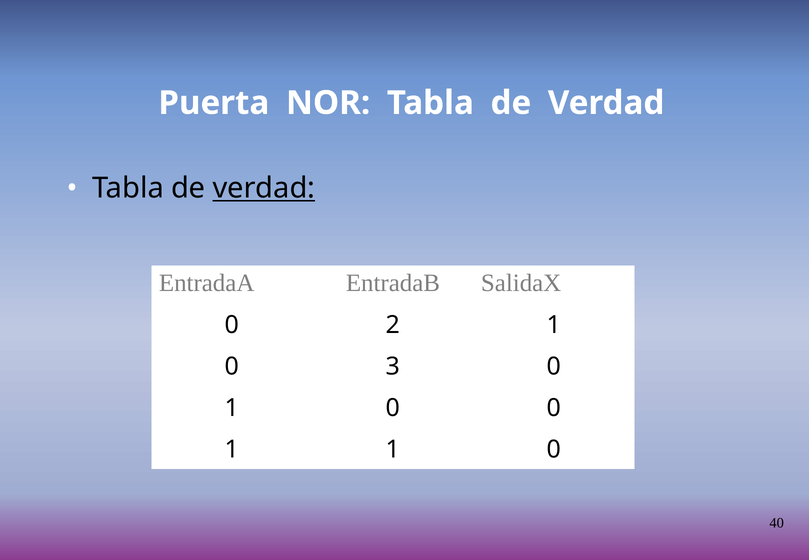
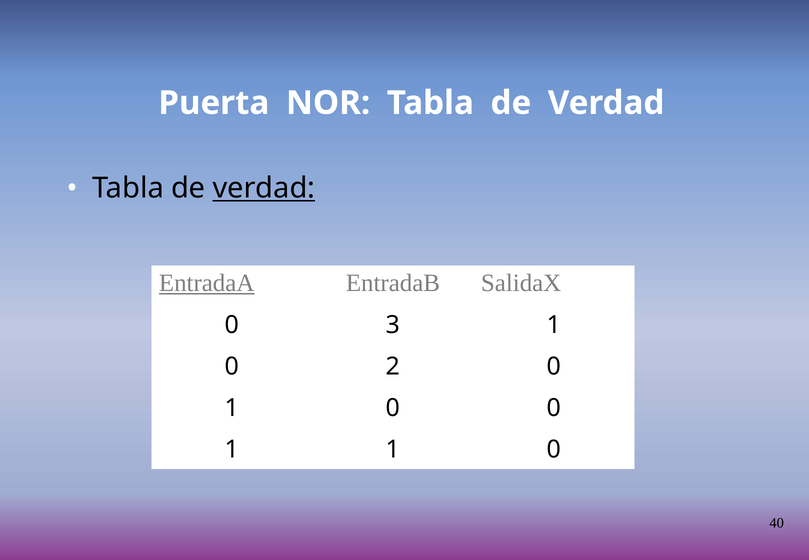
EntradaA underline: none -> present
2: 2 -> 3
3: 3 -> 2
